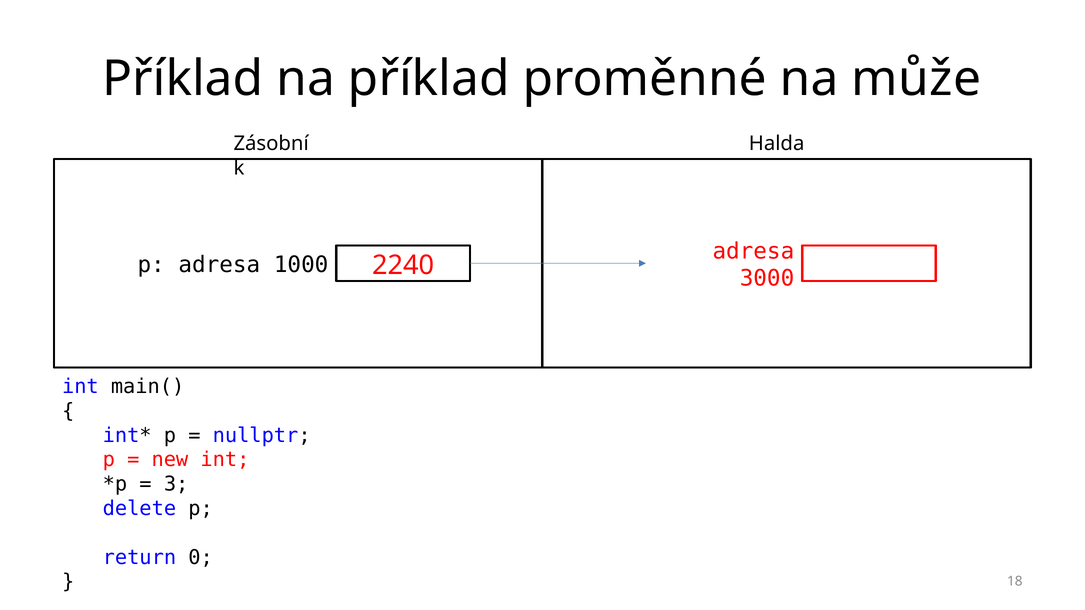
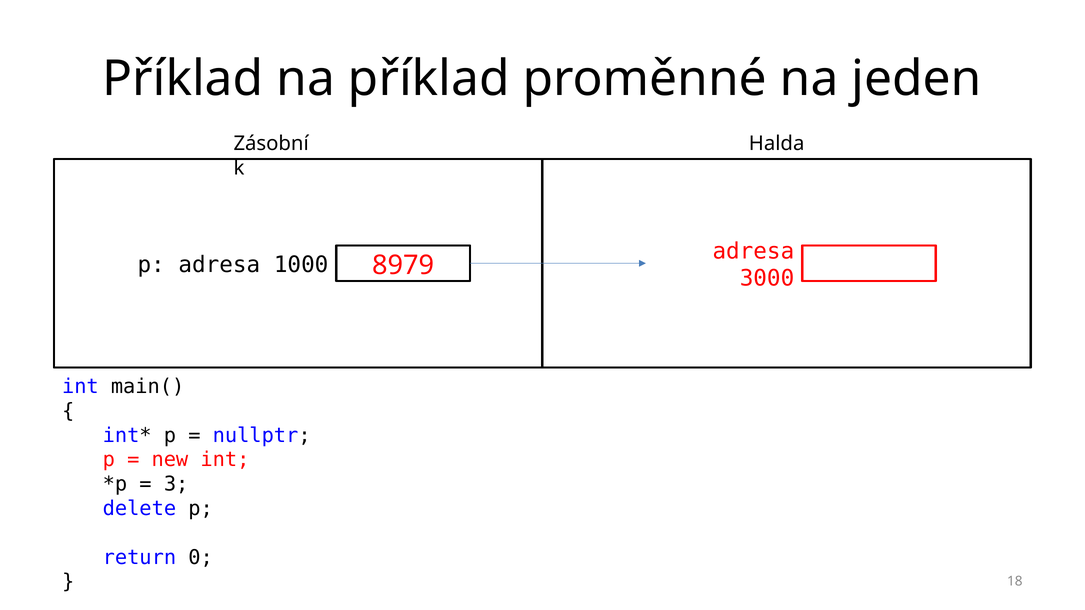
může: může -> jeden
2240: 2240 -> 8979
